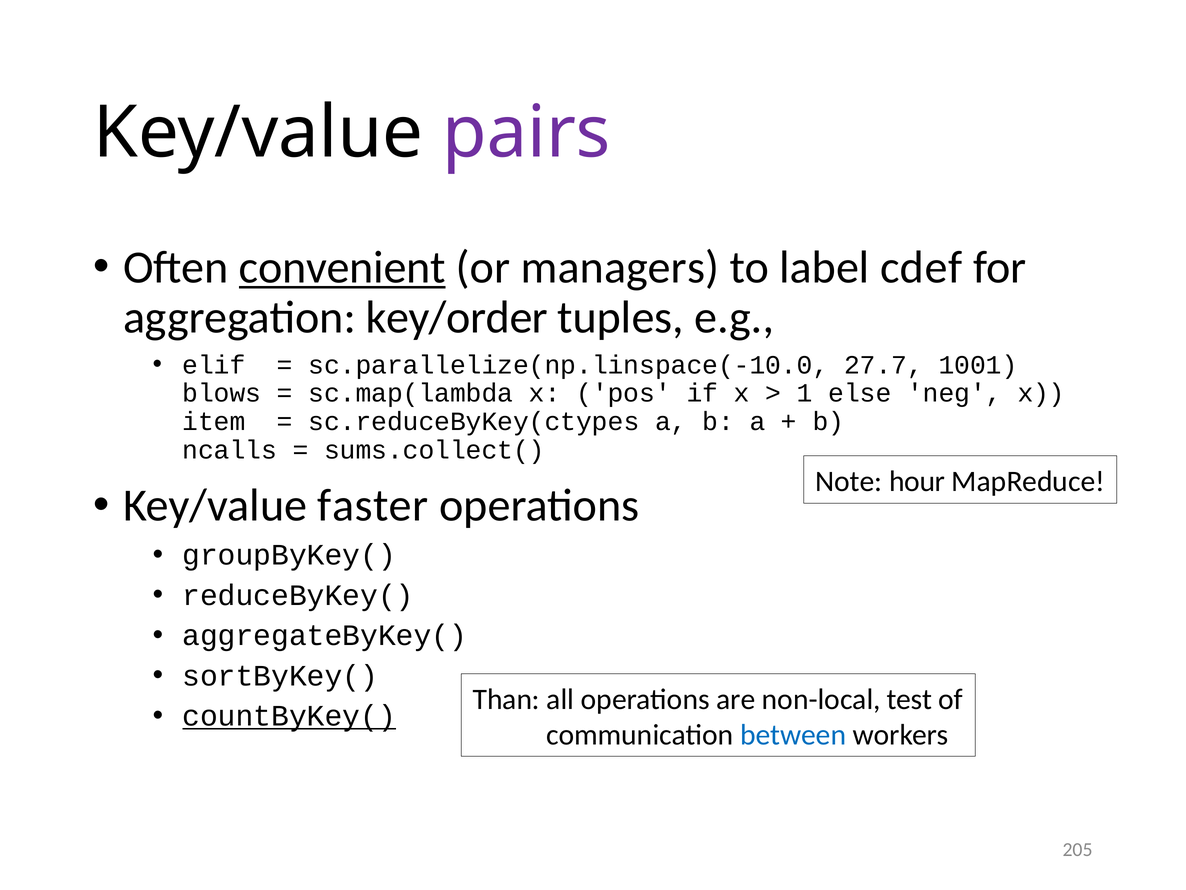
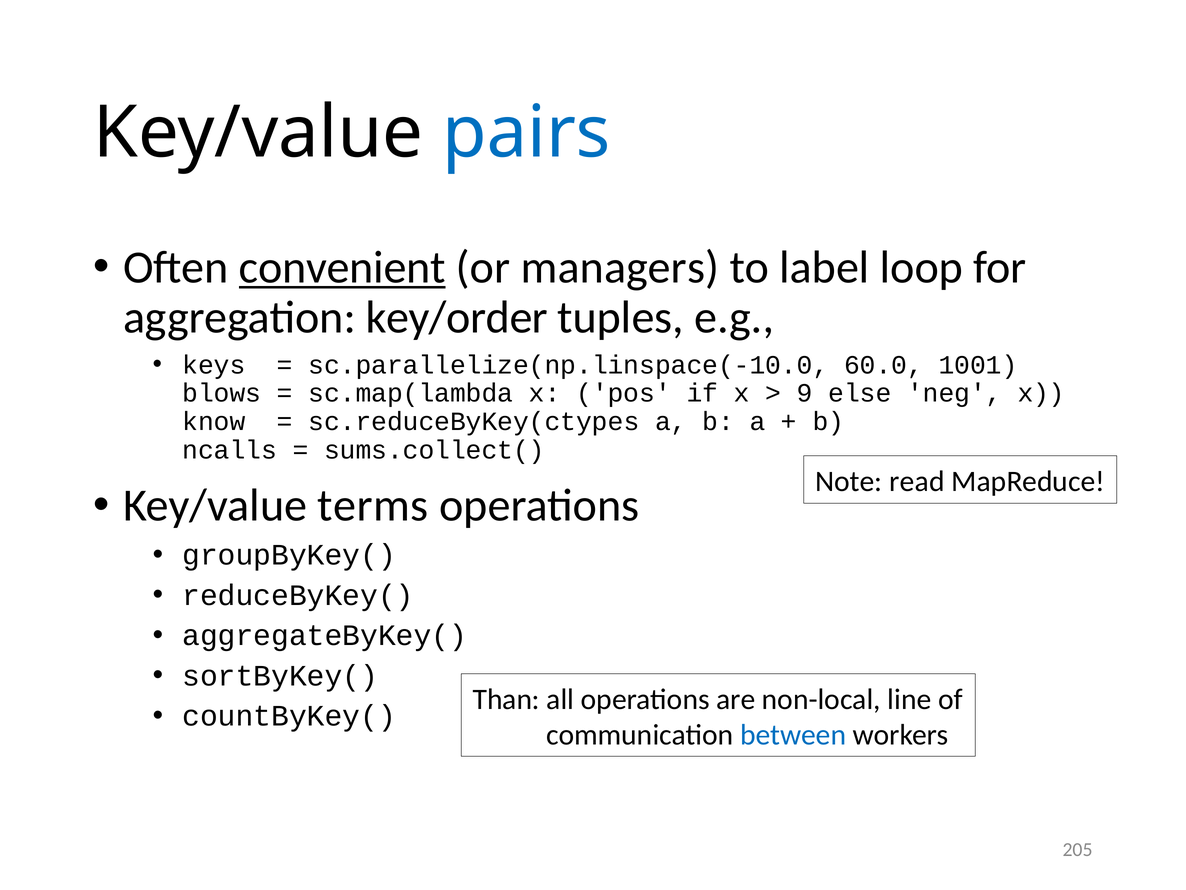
pairs colour: purple -> blue
cdef: cdef -> loop
elif: elif -> keys
27.7: 27.7 -> 60.0
1: 1 -> 9
item: item -> know
hour: hour -> read
faster: faster -> terms
test: test -> line
countByKey( underline: present -> none
